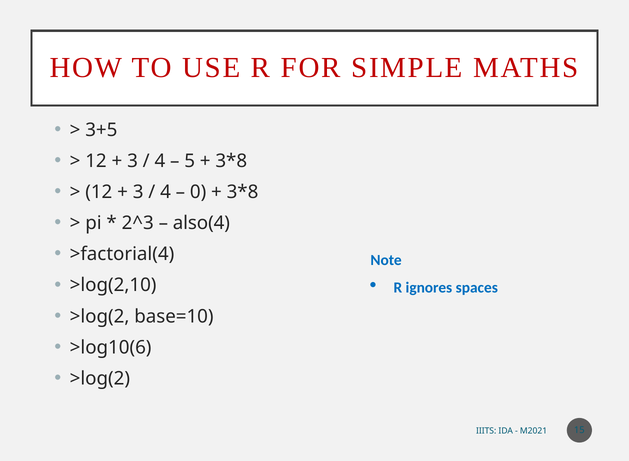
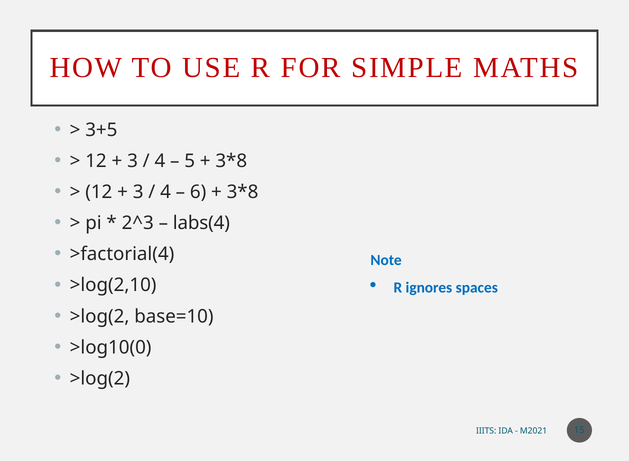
0: 0 -> 6
also(4: also(4 -> labs(4
>log10(6: >log10(6 -> >log10(0
